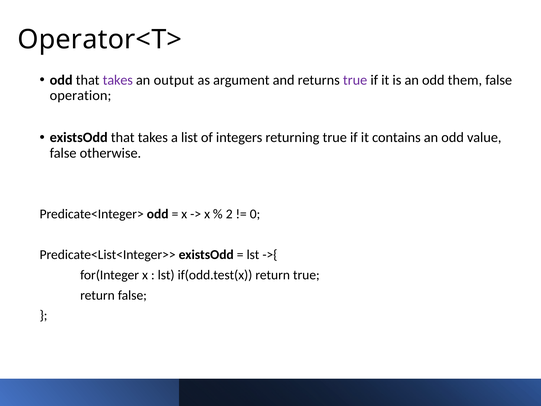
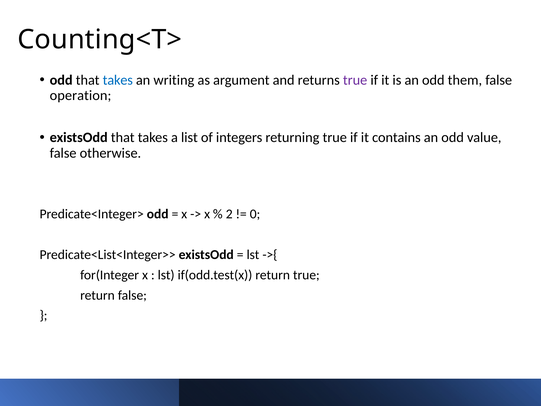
Operator<T>: Operator<T> -> Counting<T>
takes at (118, 80) colour: purple -> blue
output: output -> writing
